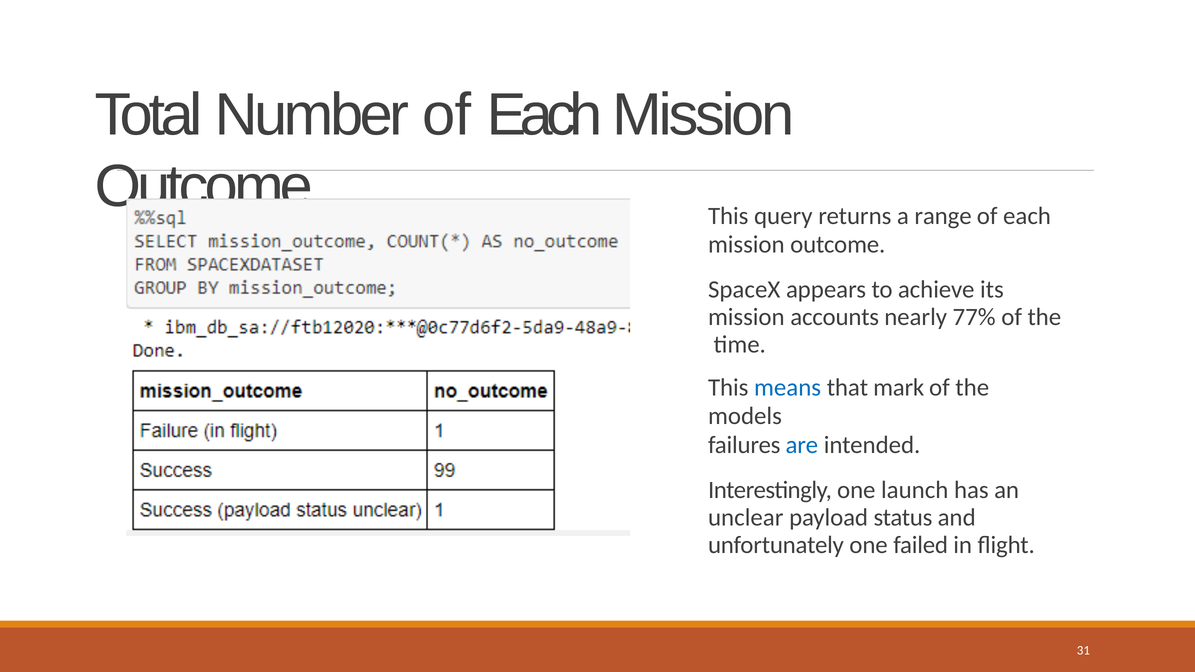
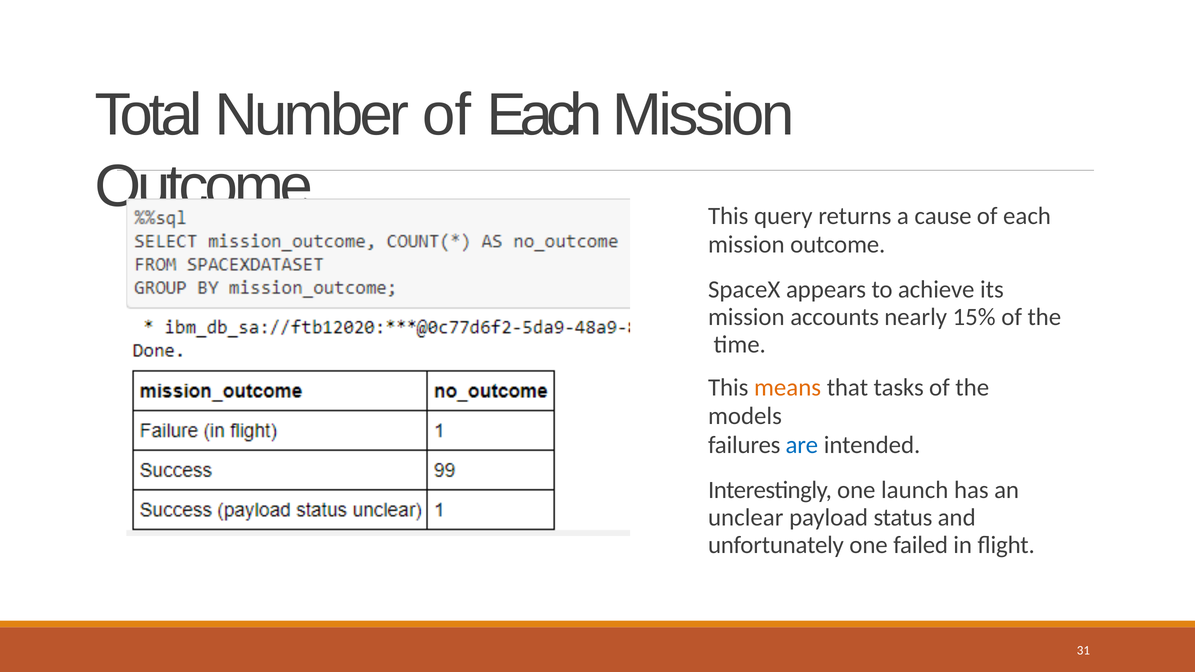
range: range -> cause
77%: 77% -> 15%
means colour: blue -> orange
mark: mark -> tasks
